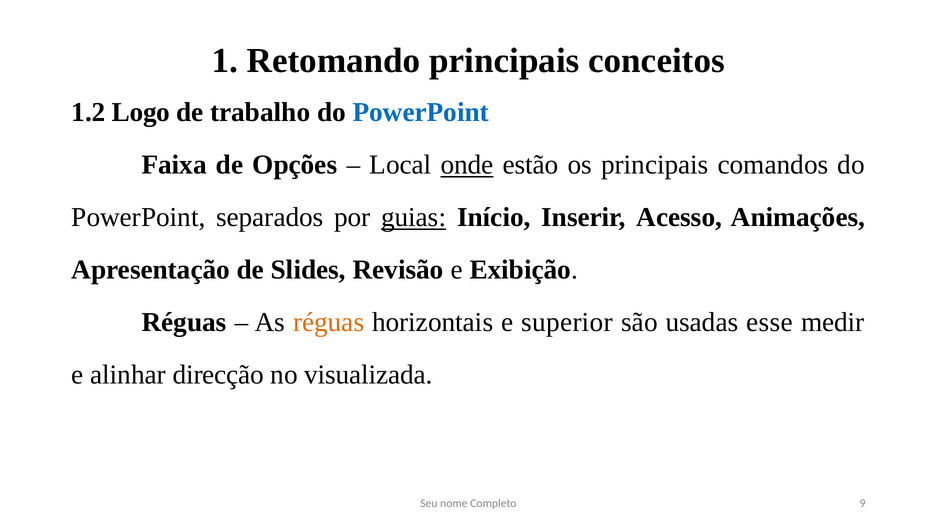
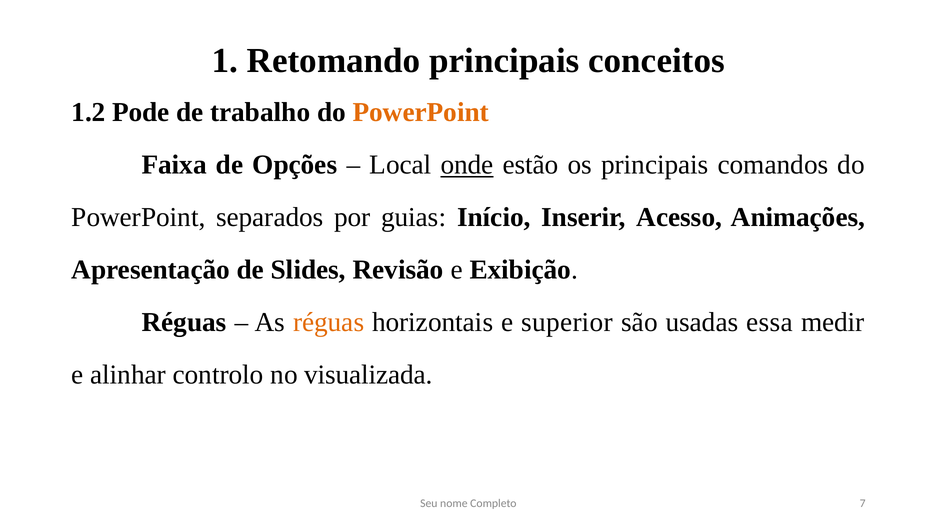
Logo: Logo -> Pode
PowerPoint at (421, 112) colour: blue -> orange
guias underline: present -> none
esse: esse -> essa
direcção: direcção -> controlo
9: 9 -> 7
